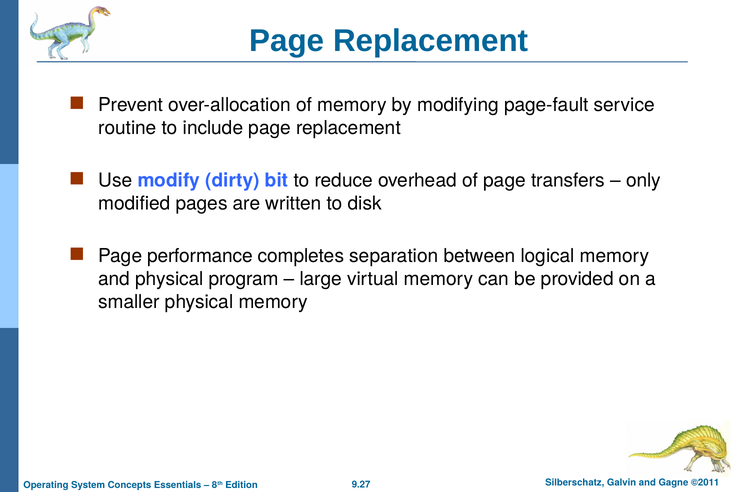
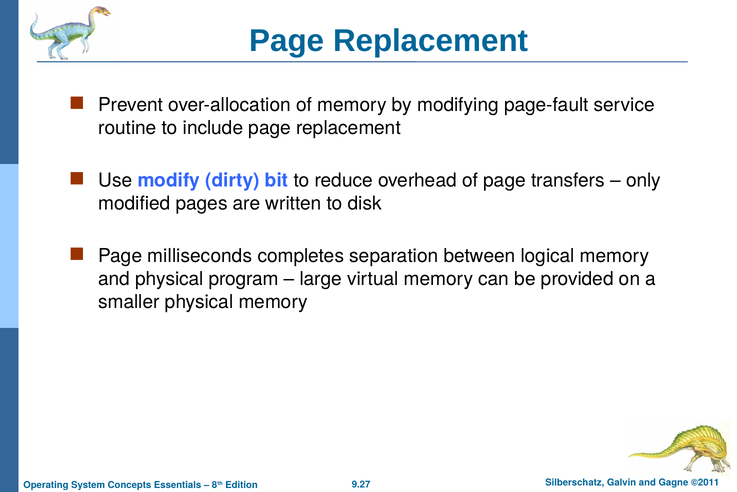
performance: performance -> milliseconds
